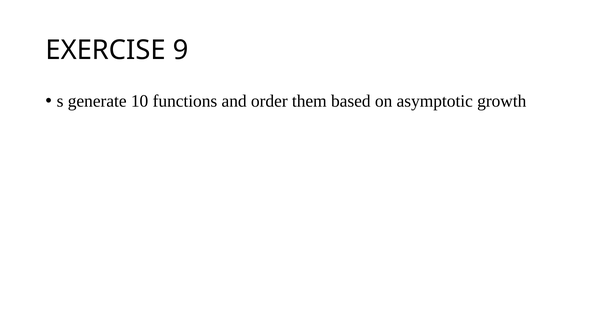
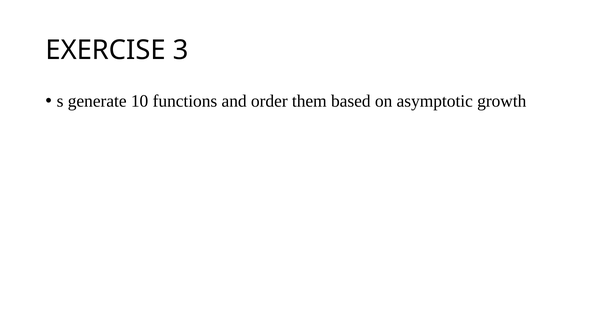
9: 9 -> 3
